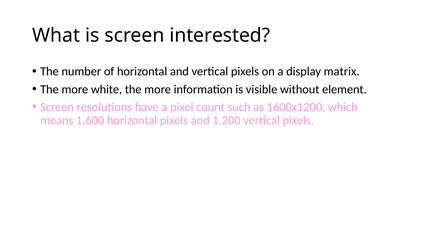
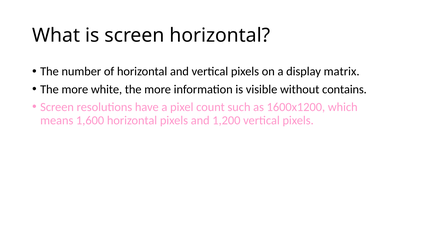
screen interested: interested -> horizontal
element: element -> contains
